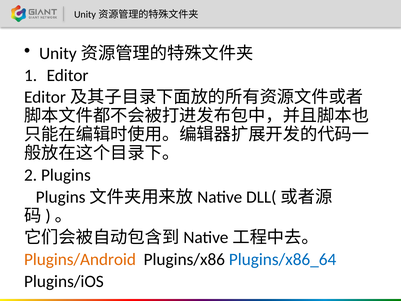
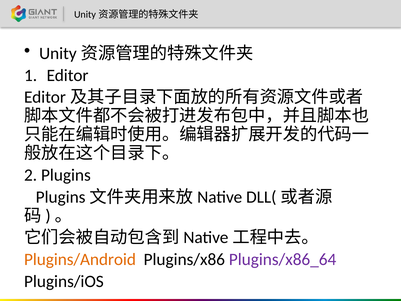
Plugins/x86_64 colour: blue -> purple
